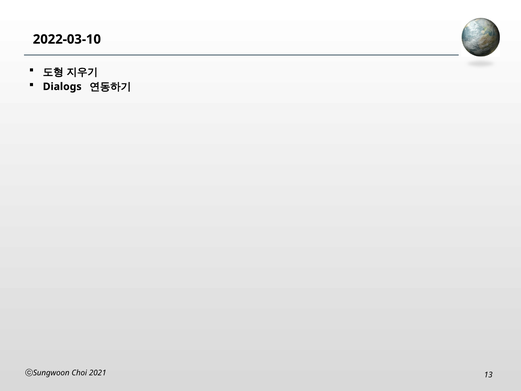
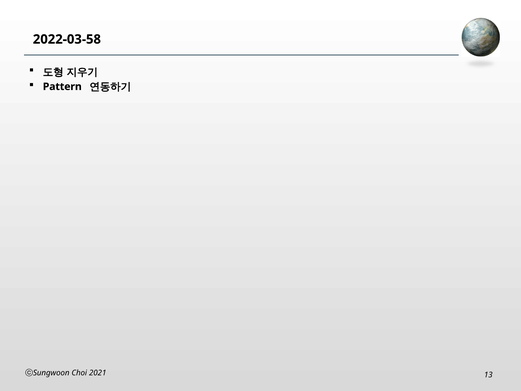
2022-03-10: 2022-03-10 -> 2022-03-58
Dialogs: Dialogs -> Pattern
